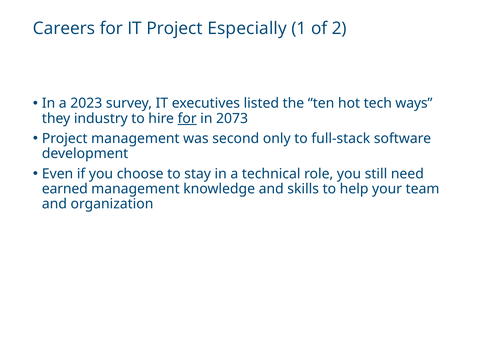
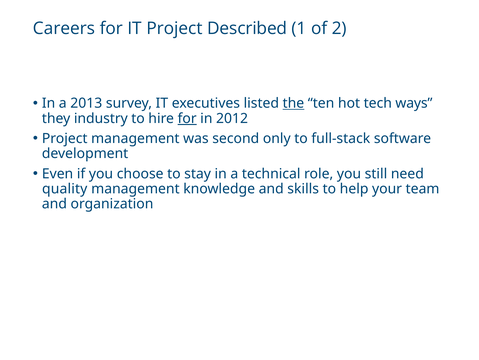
Especially: Especially -> Described
2023: 2023 -> 2013
the underline: none -> present
2073: 2073 -> 2012
earned: earned -> quality
